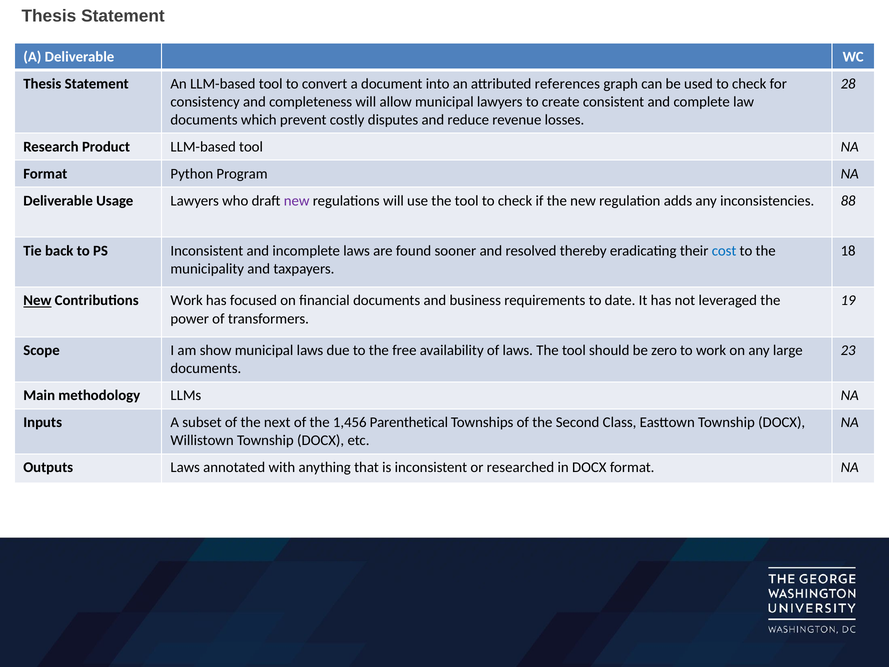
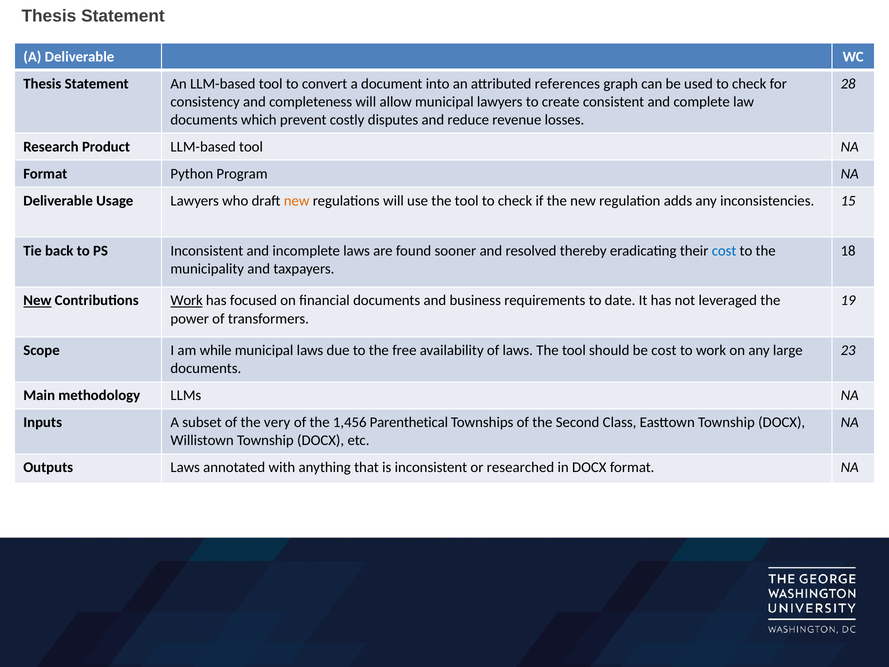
new at (297, 201) colour: purple -> orange
88: 88 -> 15
Work at (187, 300) underline: none -> present
show: show -> while
be zero: zero -> cost
next: next -> very
